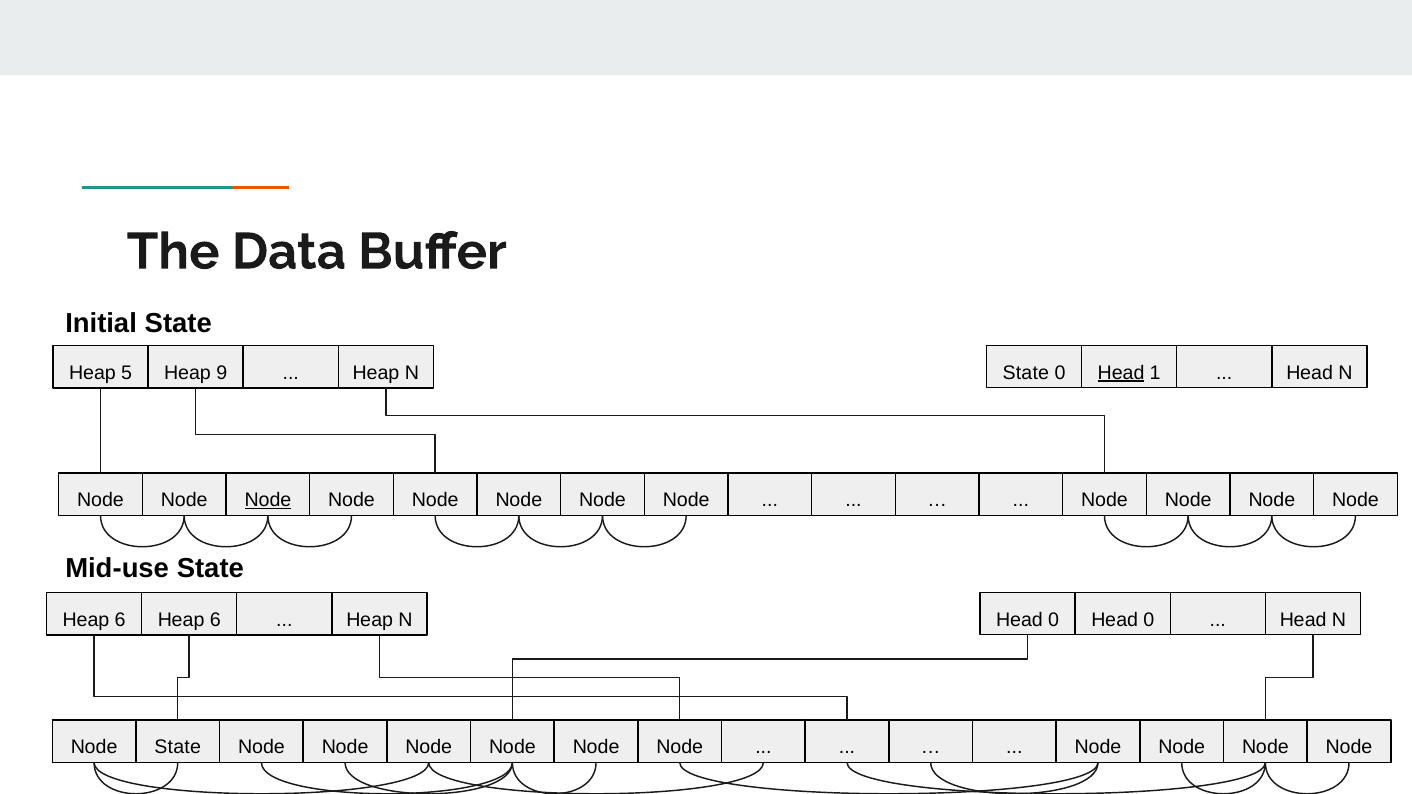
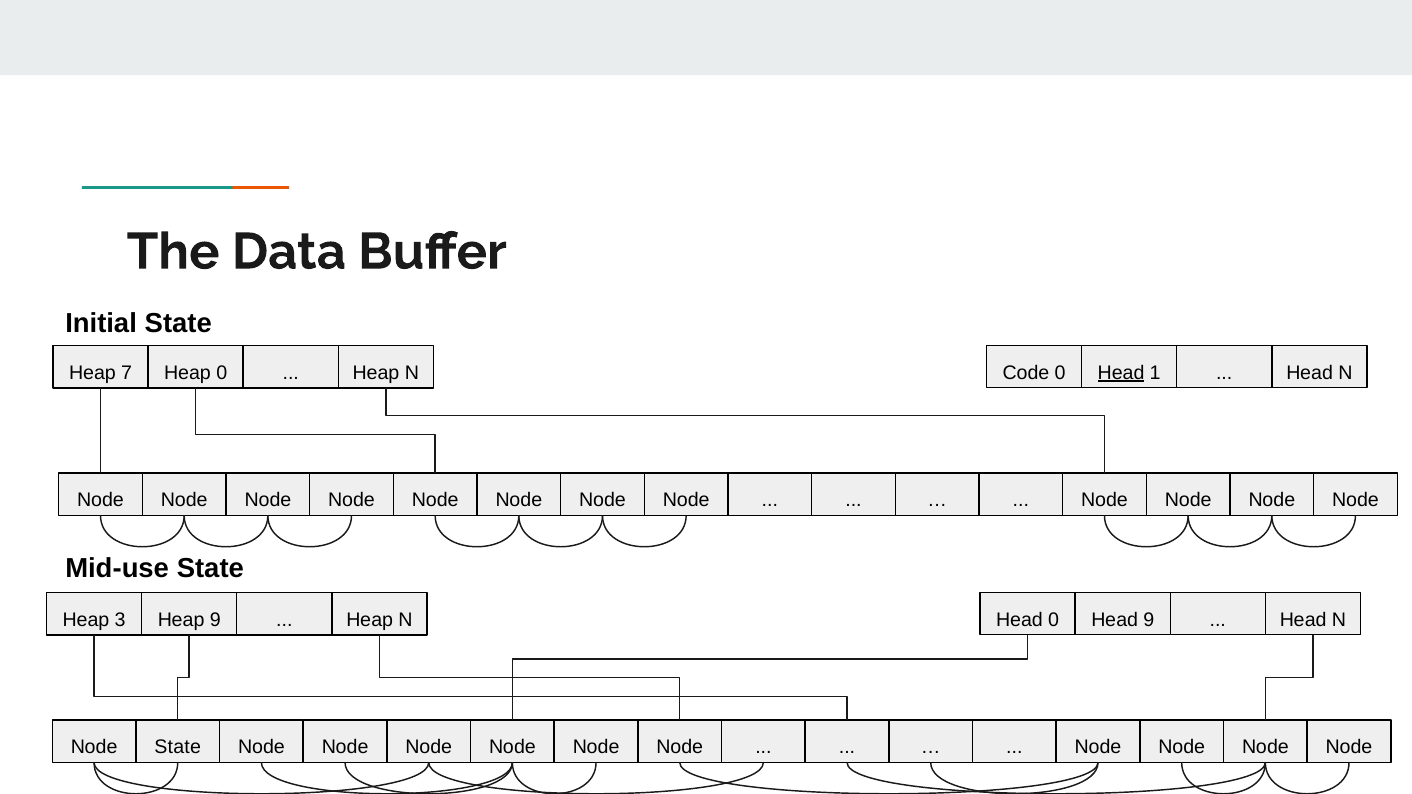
5: 5 -> 7
Heap 9: 9 -> 0
State at (1026, 373): State -> Code
Node at (268, 501) underline: present -> none
6 at (120, 620): 6 -> 3
6 at (215, 620): 6 -> 9
0 Head 0: 0 -> 9
